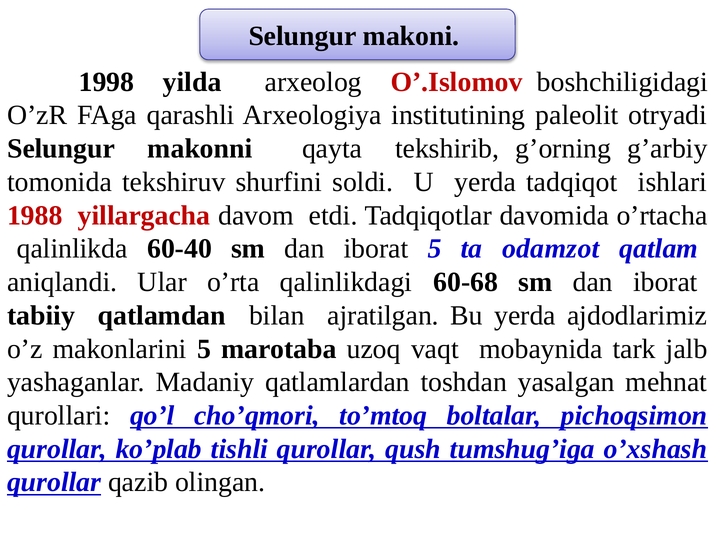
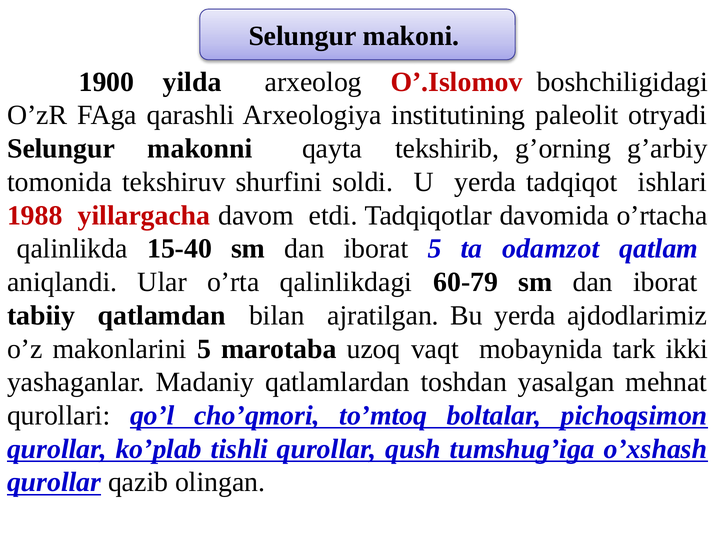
1998: 1998 -> 1900
60-40: 60-40 -> 15-40
60-68: 60-68 -> 60-79
jalb: jalb -> ikki
